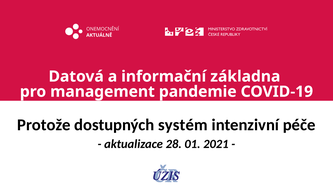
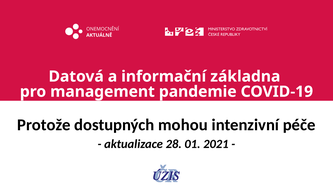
systém: systém -> mohou
